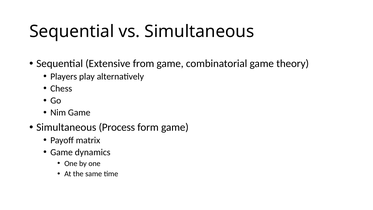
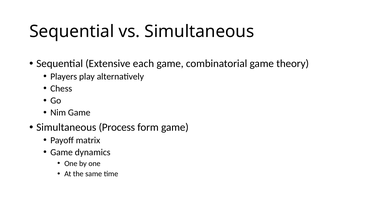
from: from -> each
